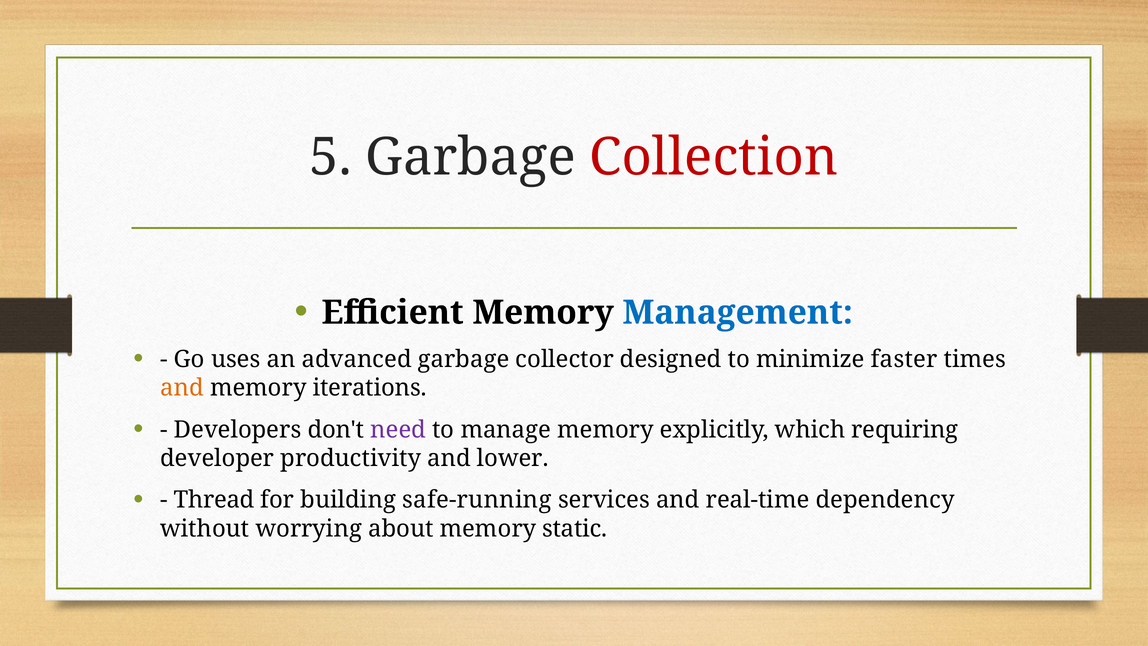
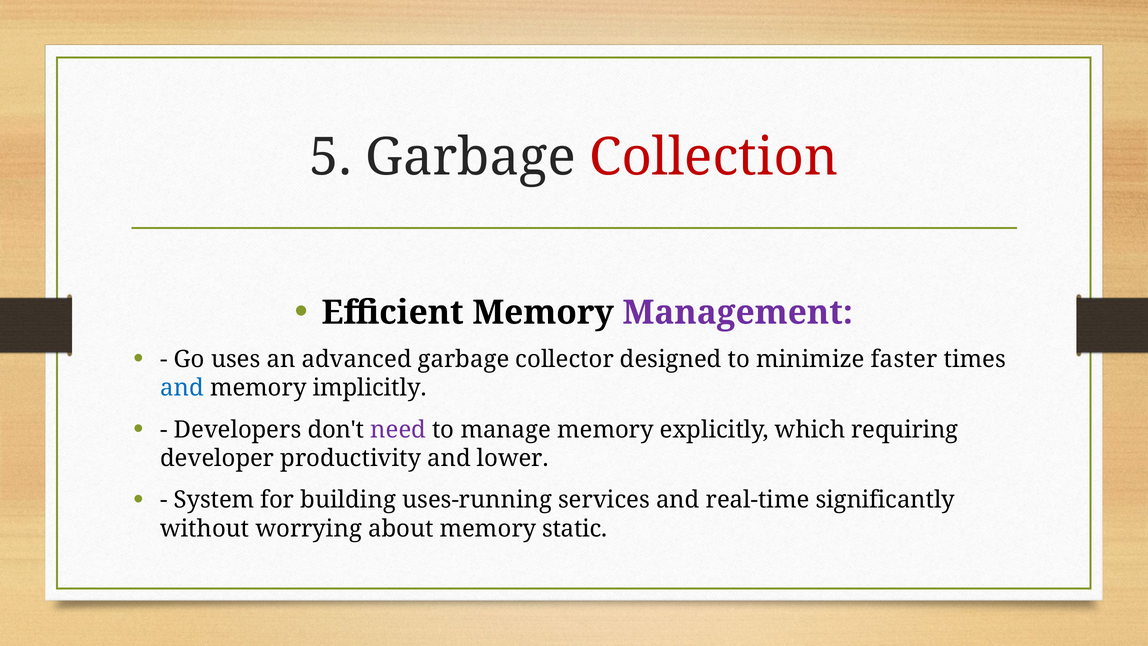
Management colour: blue -> purple
and at (182, 388) colour: orange -> blue
iterations: iterations -> implicitly
Thread: Thread -> System
safe-running: safe-running -> uses-running
dependency: dependency -> significantly
